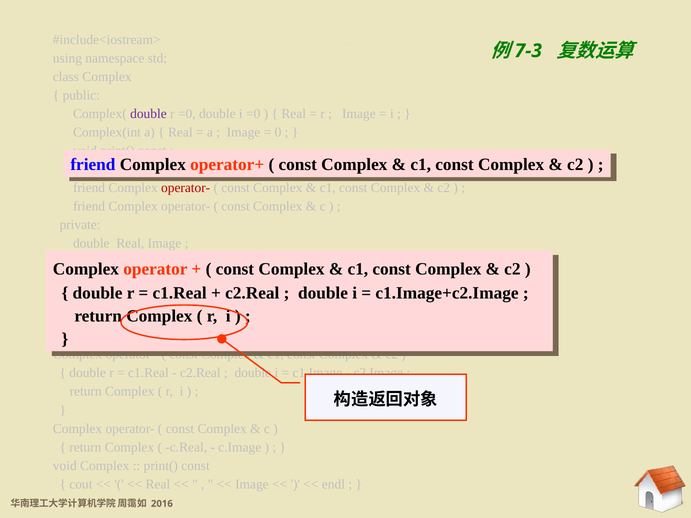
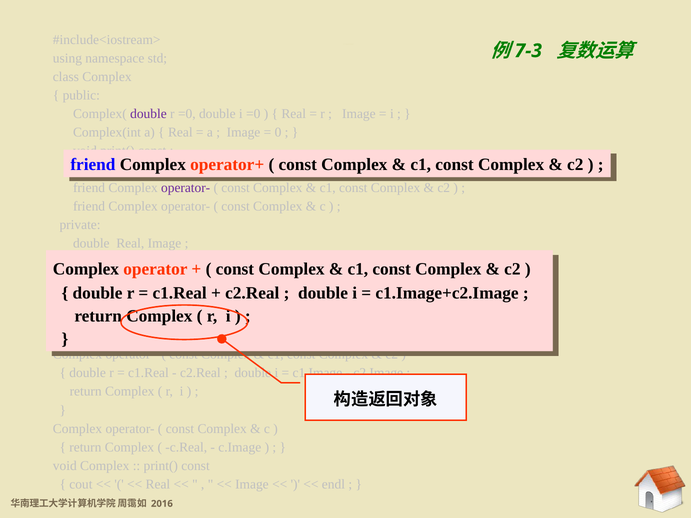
operator- at (186, 188) colour: red -> purple
